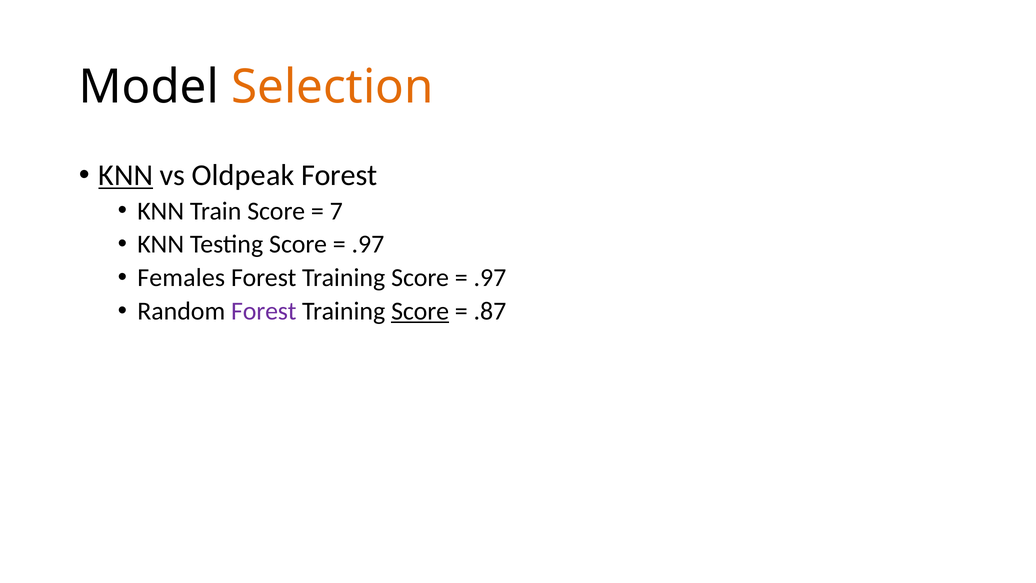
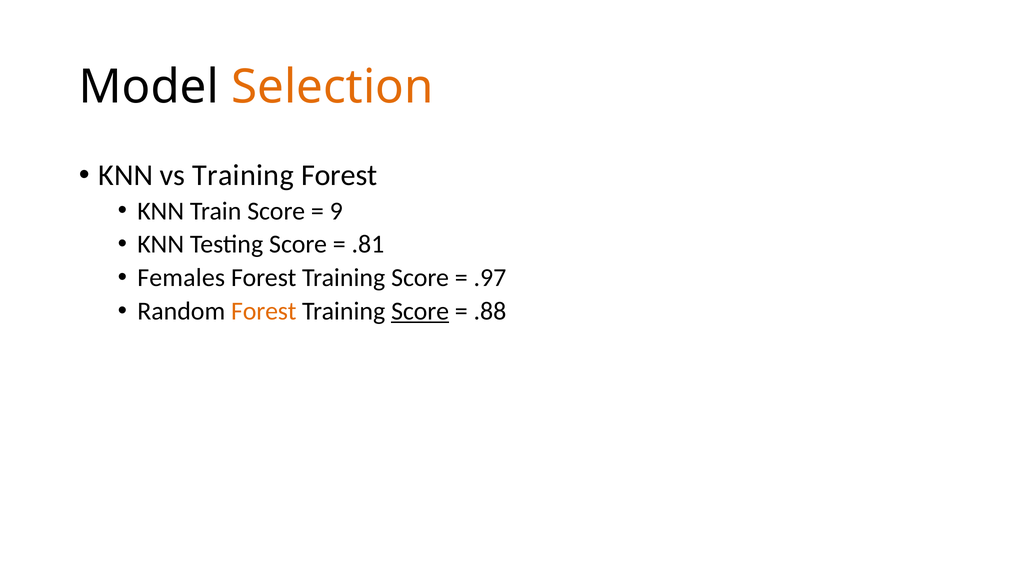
KNN at (126, 175) underline: present -> none
vs Oldpeak: Oldpeak -> Training
7: 7 -> 9
.97 at (368, 244): .97 -> .81
Forest at (264, 311) colour: purple -> orange
.87: .87 -> .88
